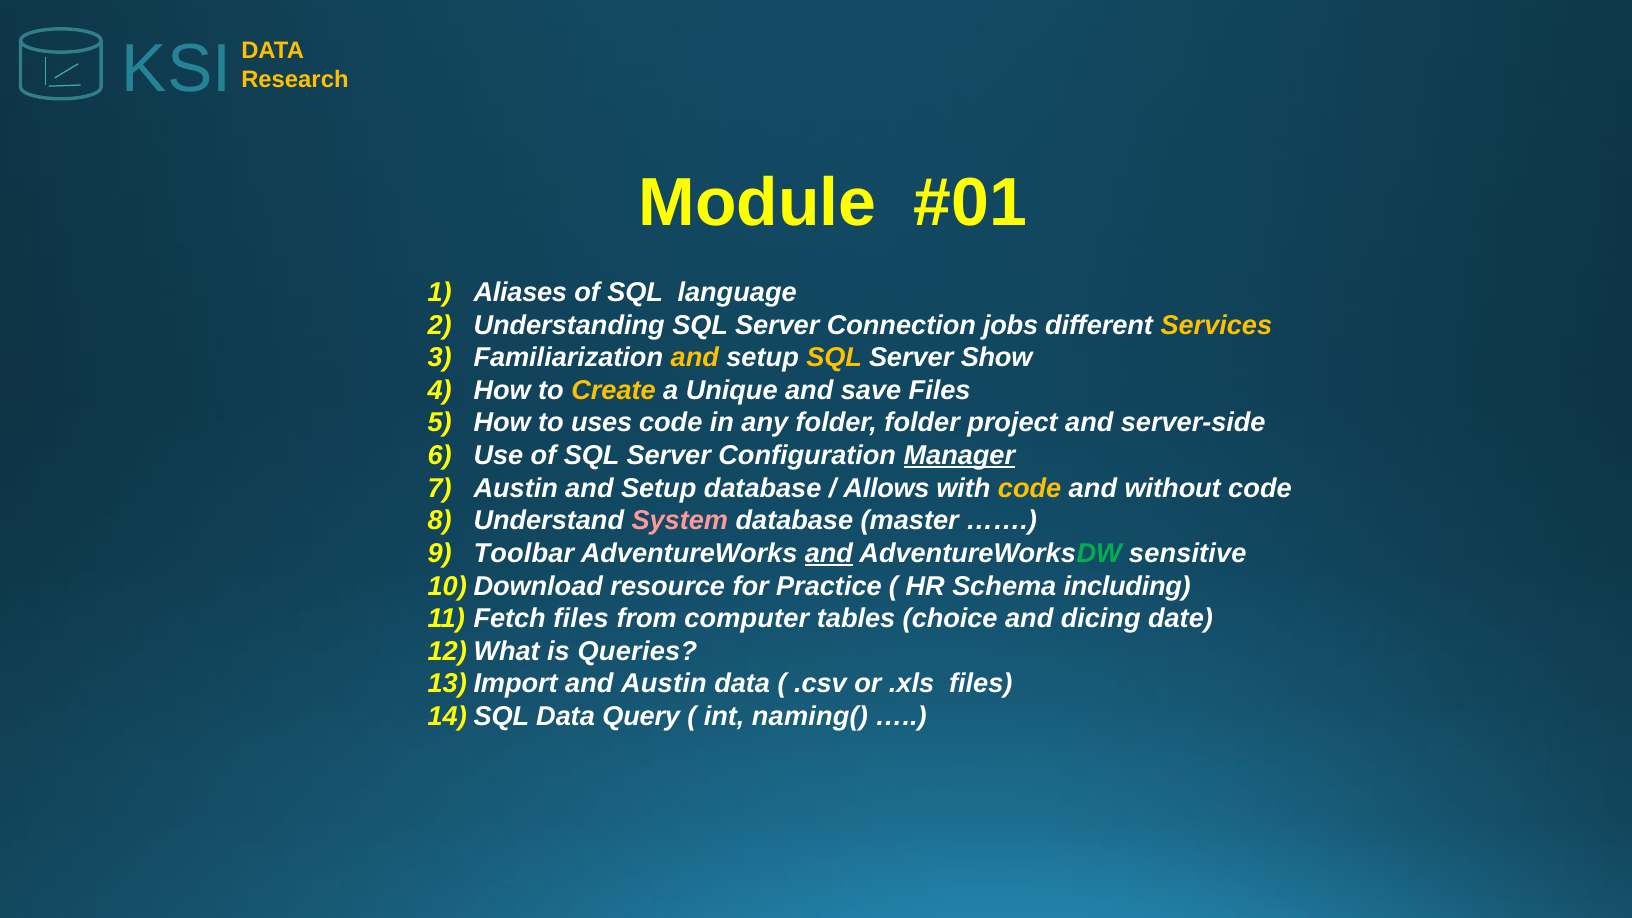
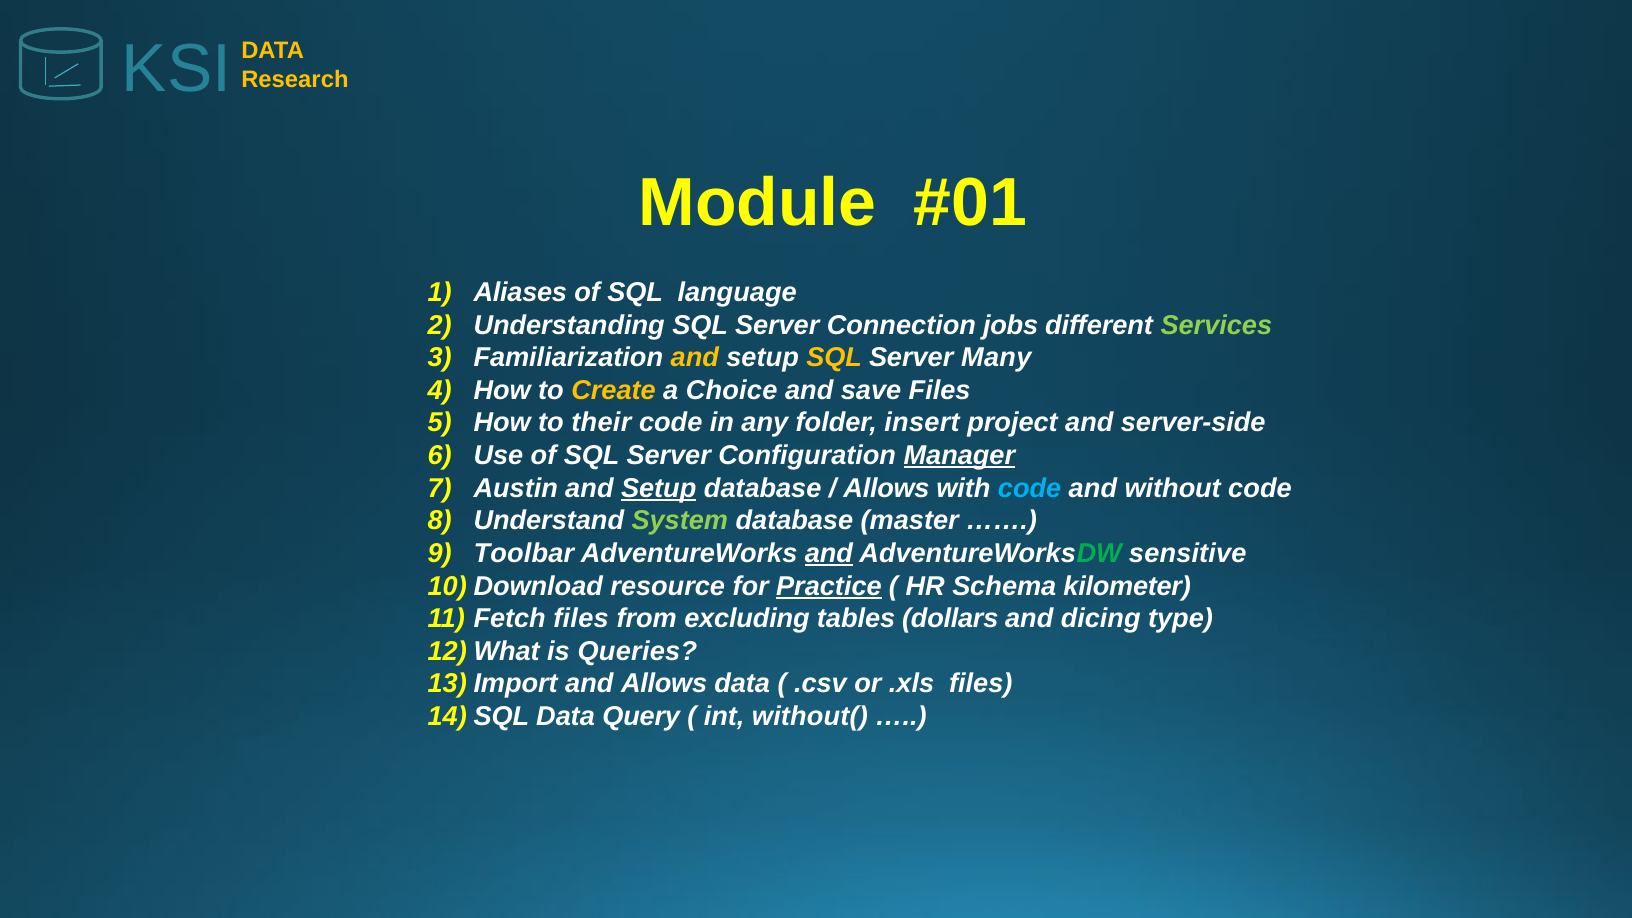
Services colour: yellow -> light green
Show: Show -> Many
Unique: Unique -> Choice
uses: uses -> their
folder folder: folder -> insert
Setup at (659, 488) underline: none -> present
code at (1030, 488) colour: yellow -> light blue
System colour: pink -> light green
Practice underline: none -> present
including: including -> kilometer
computer: computer -> excluding
choice: choice -> dollars
date: date -> type
and Austin: Austin -> Allows
naming(: naming( -> without(
